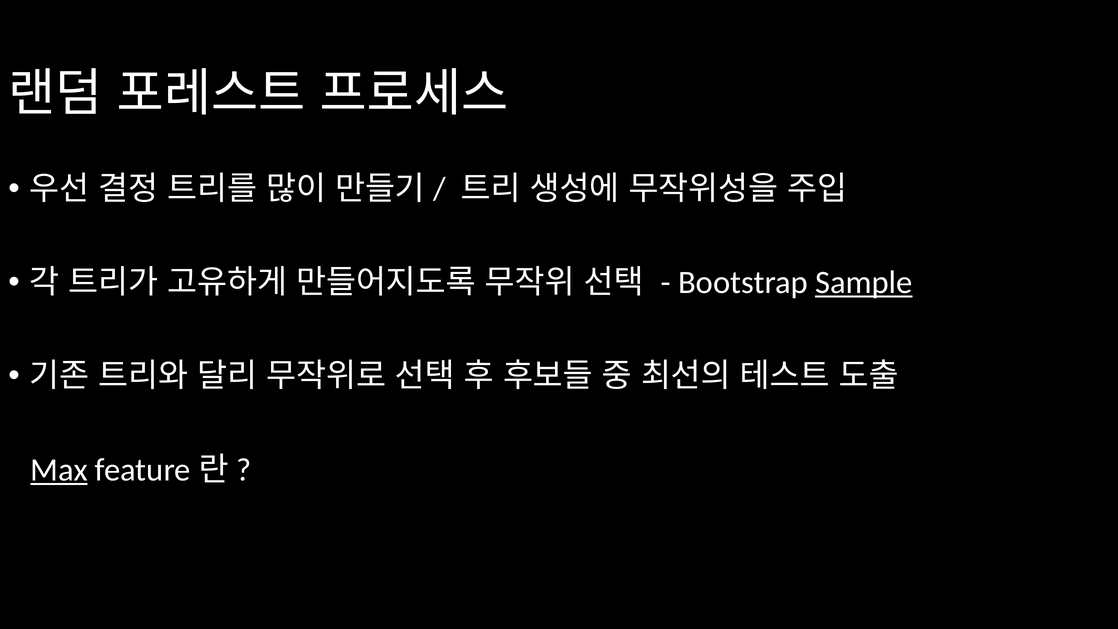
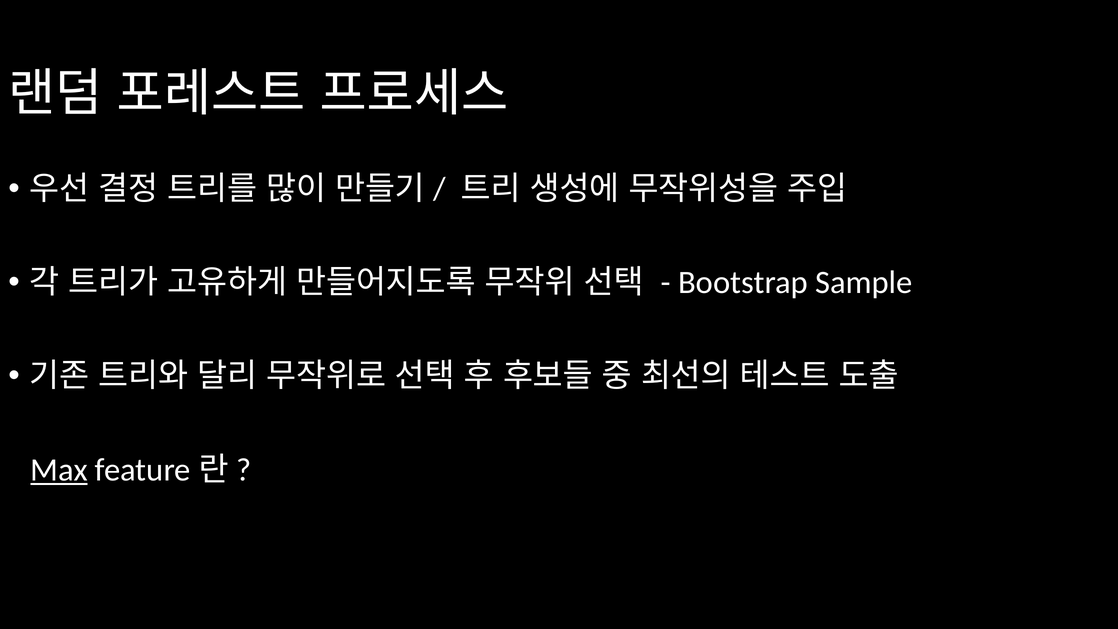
Sample underline: present -> none
